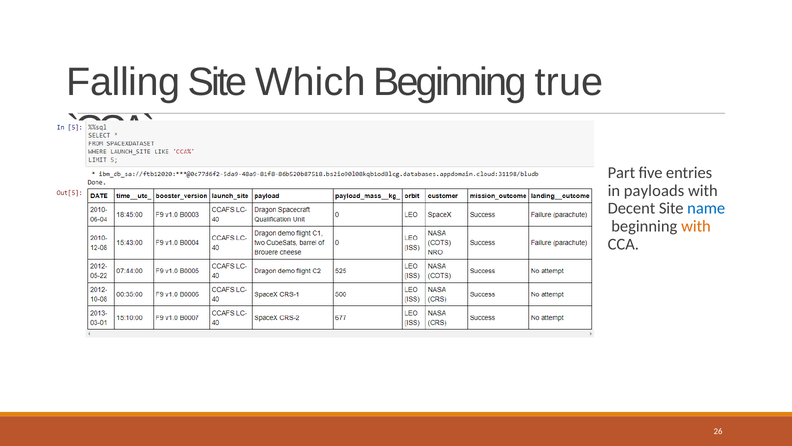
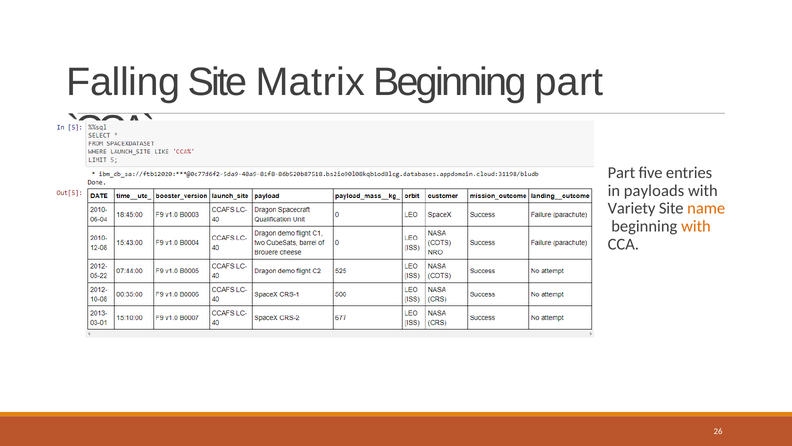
Which: Which -> Matrix
Beginning true: true -> part
Decent: Decent -> Variety
name colour: blue -> orange
